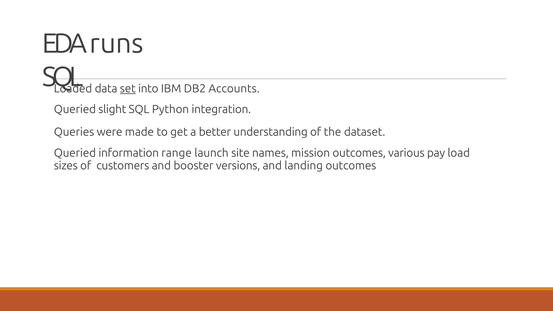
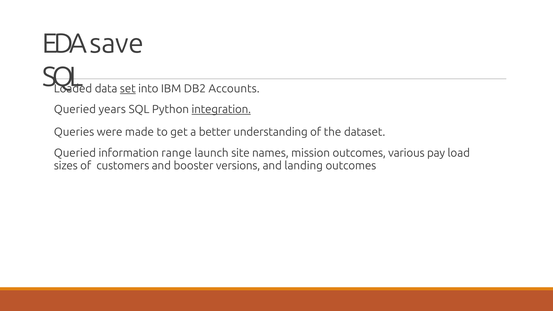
runs: runs -> save
slight: slight -> years
integration underline: none -> present
